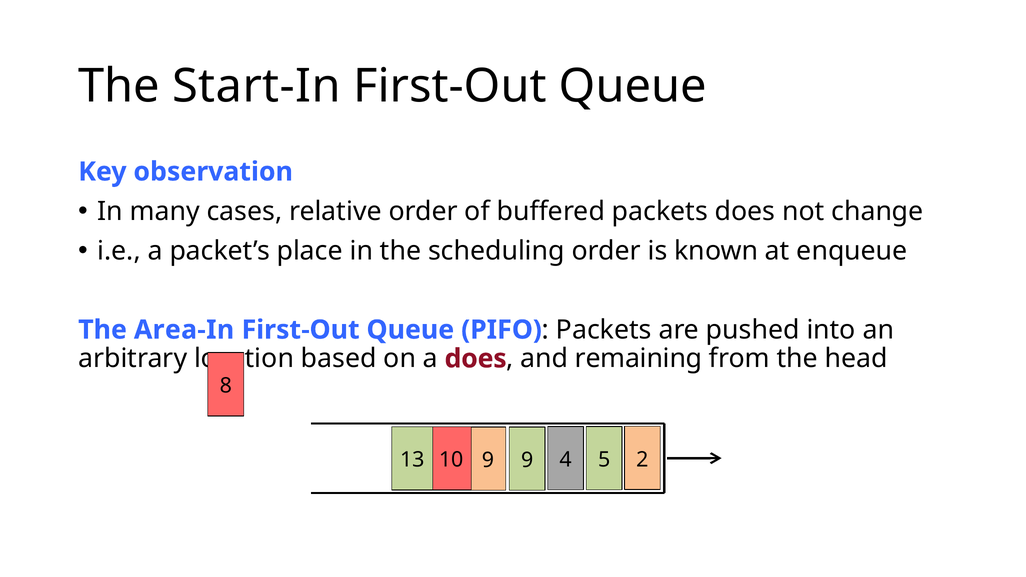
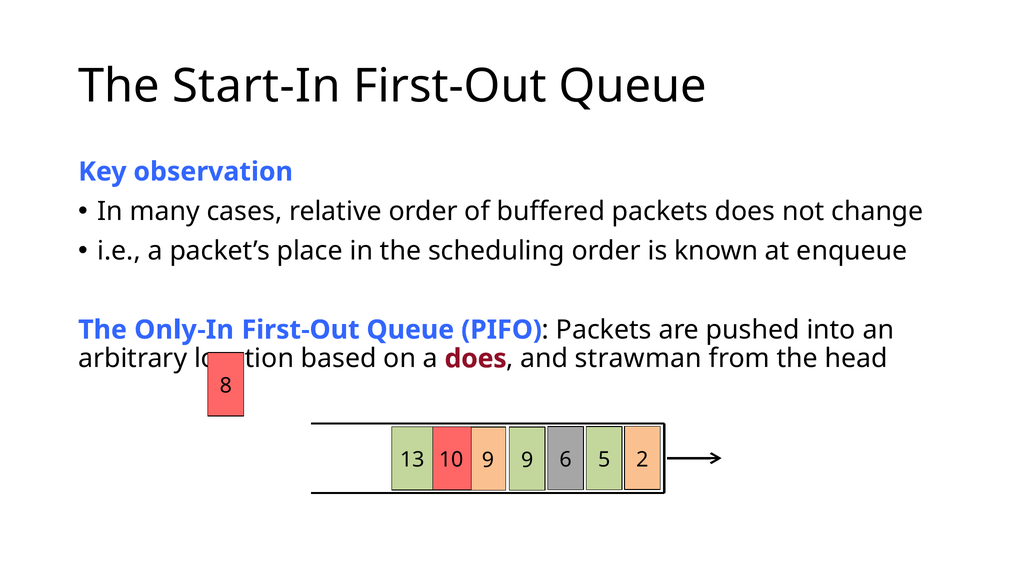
Area-In: Area-In -> Only-In
remaining: remaining -> strawman
4: 4 -> 6
